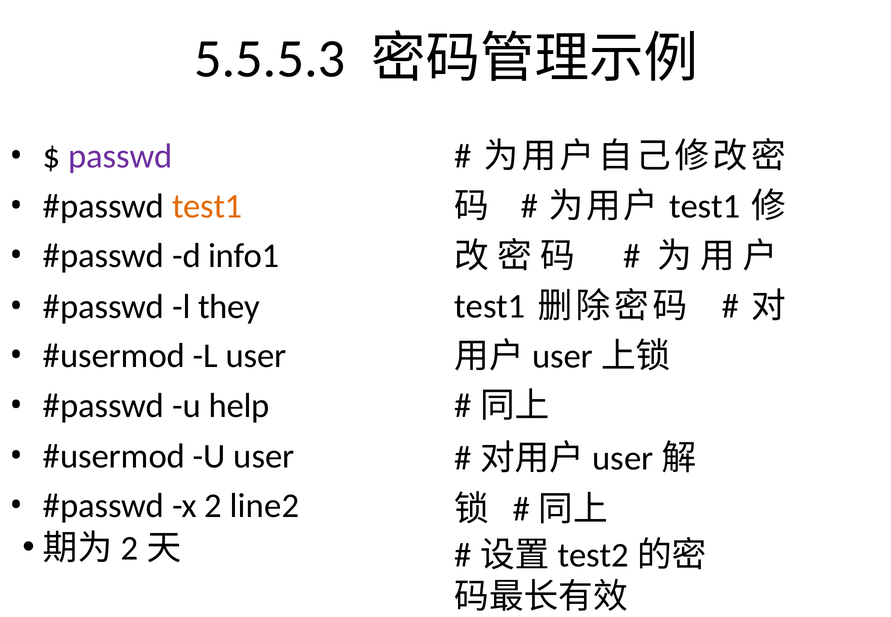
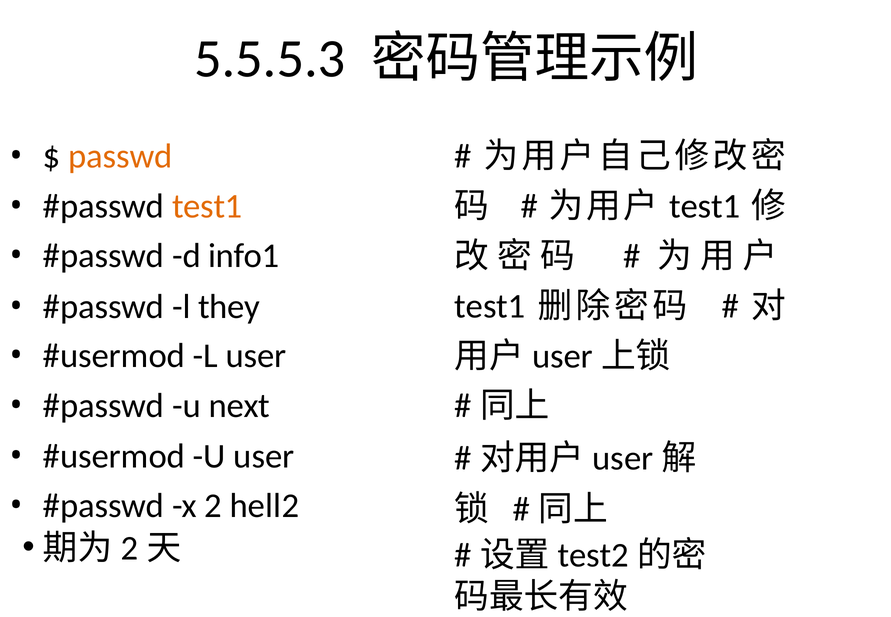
passwd colour: purple -> orange
help: help -> next
line2: line2 -> hell2
